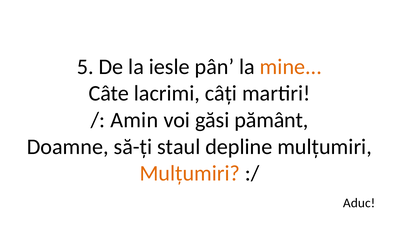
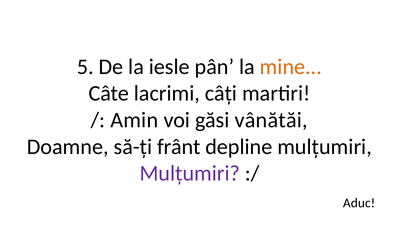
pământ: pământ -> vânătăi
staul: staul -> frânt
Mulțumiri at (190, 173) colour: orange -> purple
